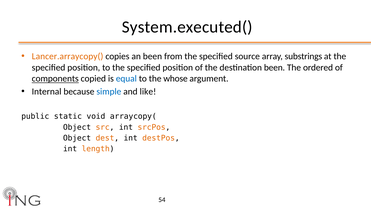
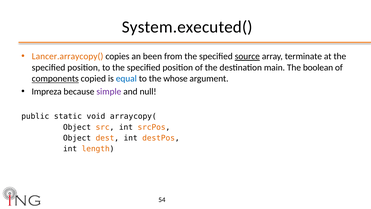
source underline: none -> present
substrings: substrings -> terminate
destination been: been -> main
ordered: ordered -> boolean
Internal: Internal -> Impreza
simple colour: blue -> purple
like: like -> null
